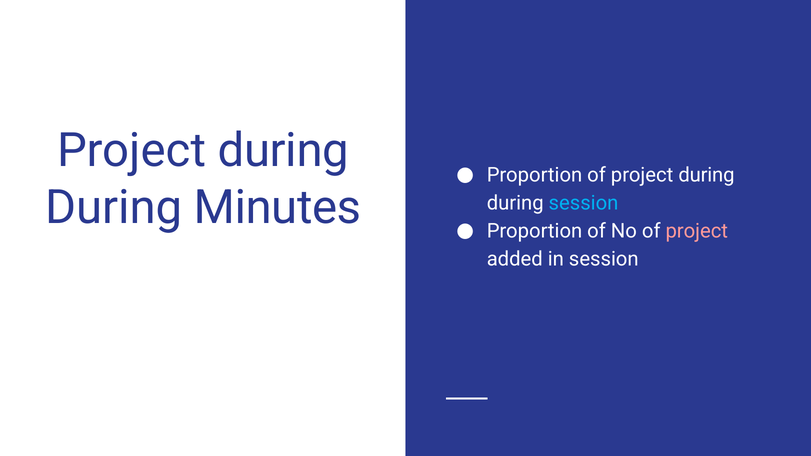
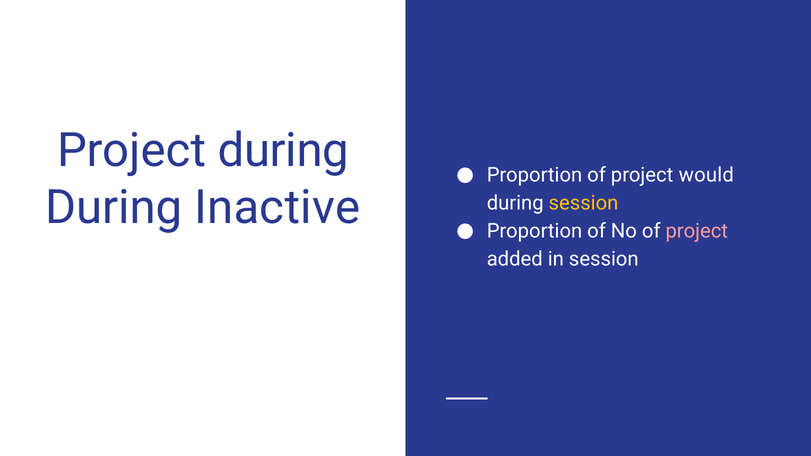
of project during: during -> would
Minutes: Minutes -> Inactive
session at (584, 203) colour: light blue -> yellow
